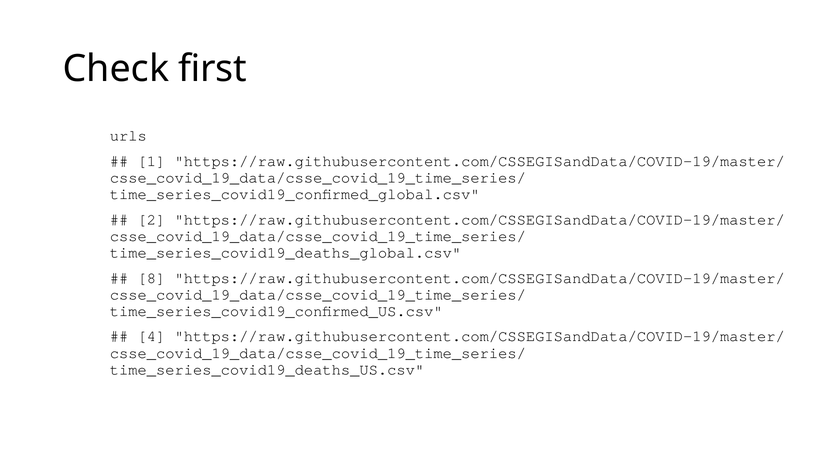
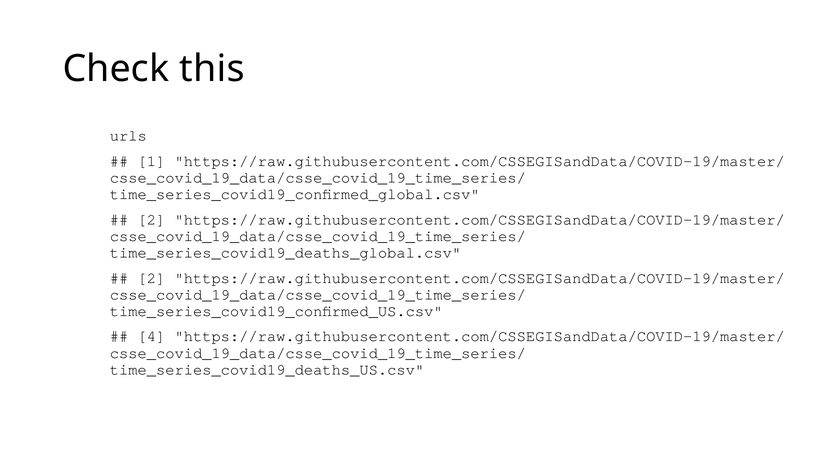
first: first -> this
8 at (151, 278): 8 -> 2
